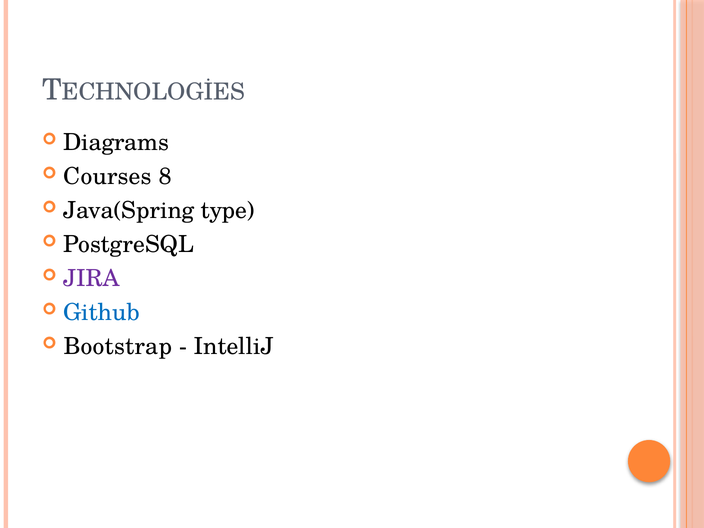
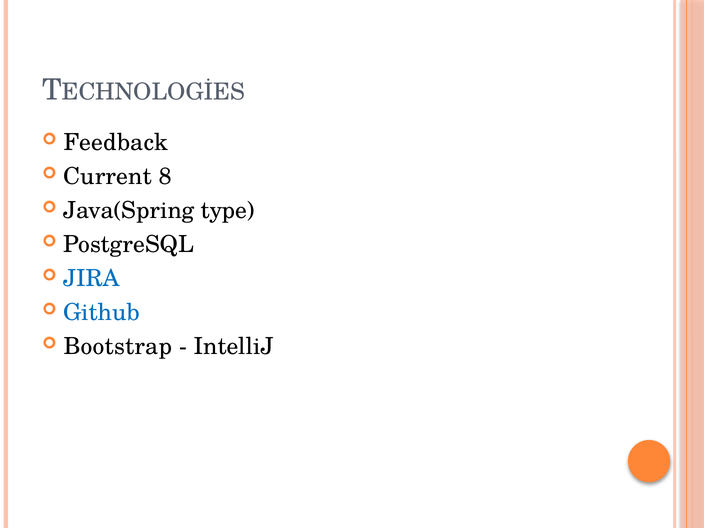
Diagrams: Diagrams -> Feedback
Courses: Courses -> Current
JIRA colour: purple -> blue
